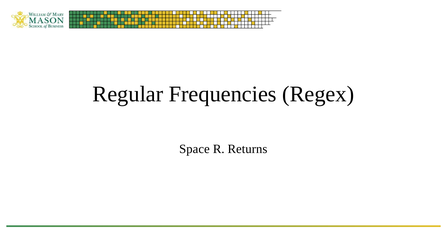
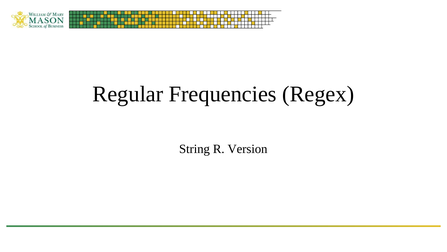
Space: Space -> String
Returns: Returns -> Version
